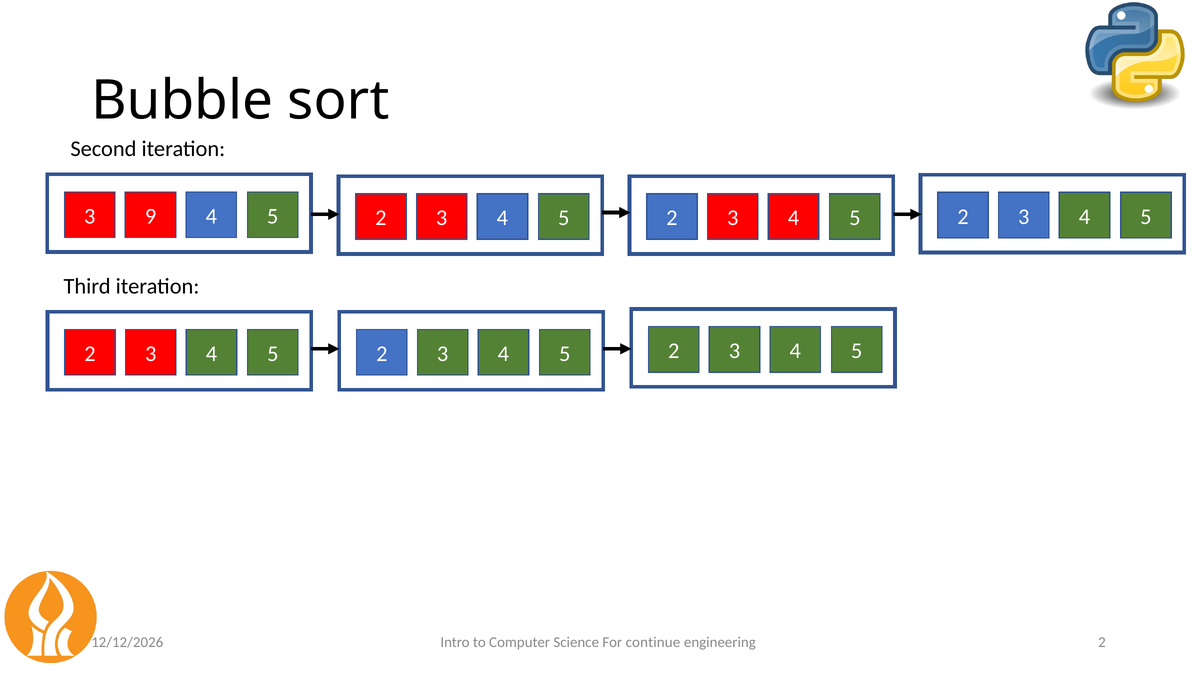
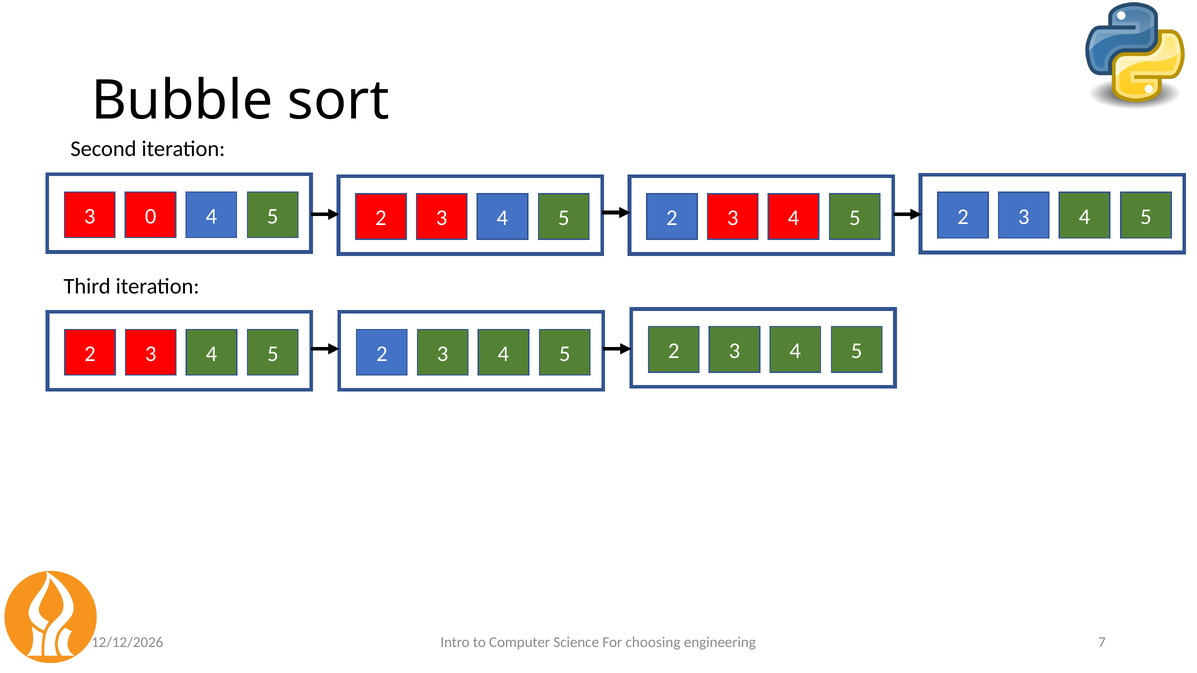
9: 9 -> 0
continue: continue -> choosing
engineering 2: 2 -> 7
